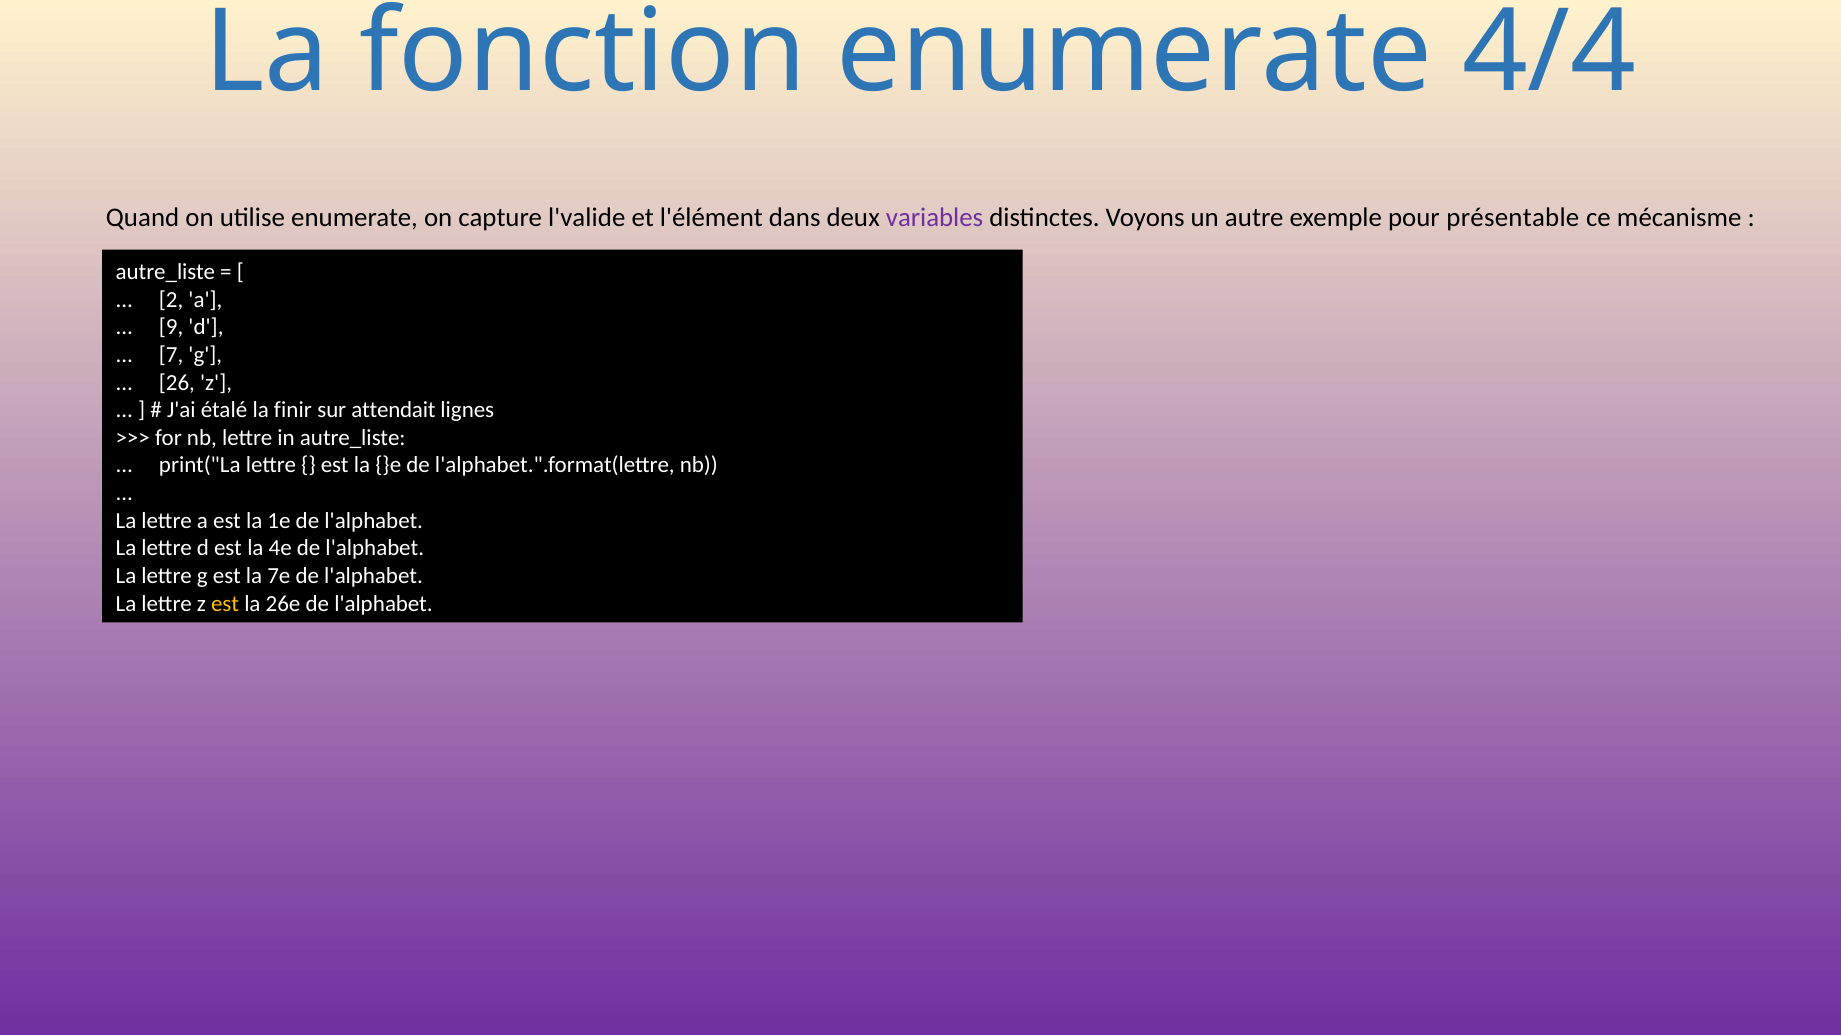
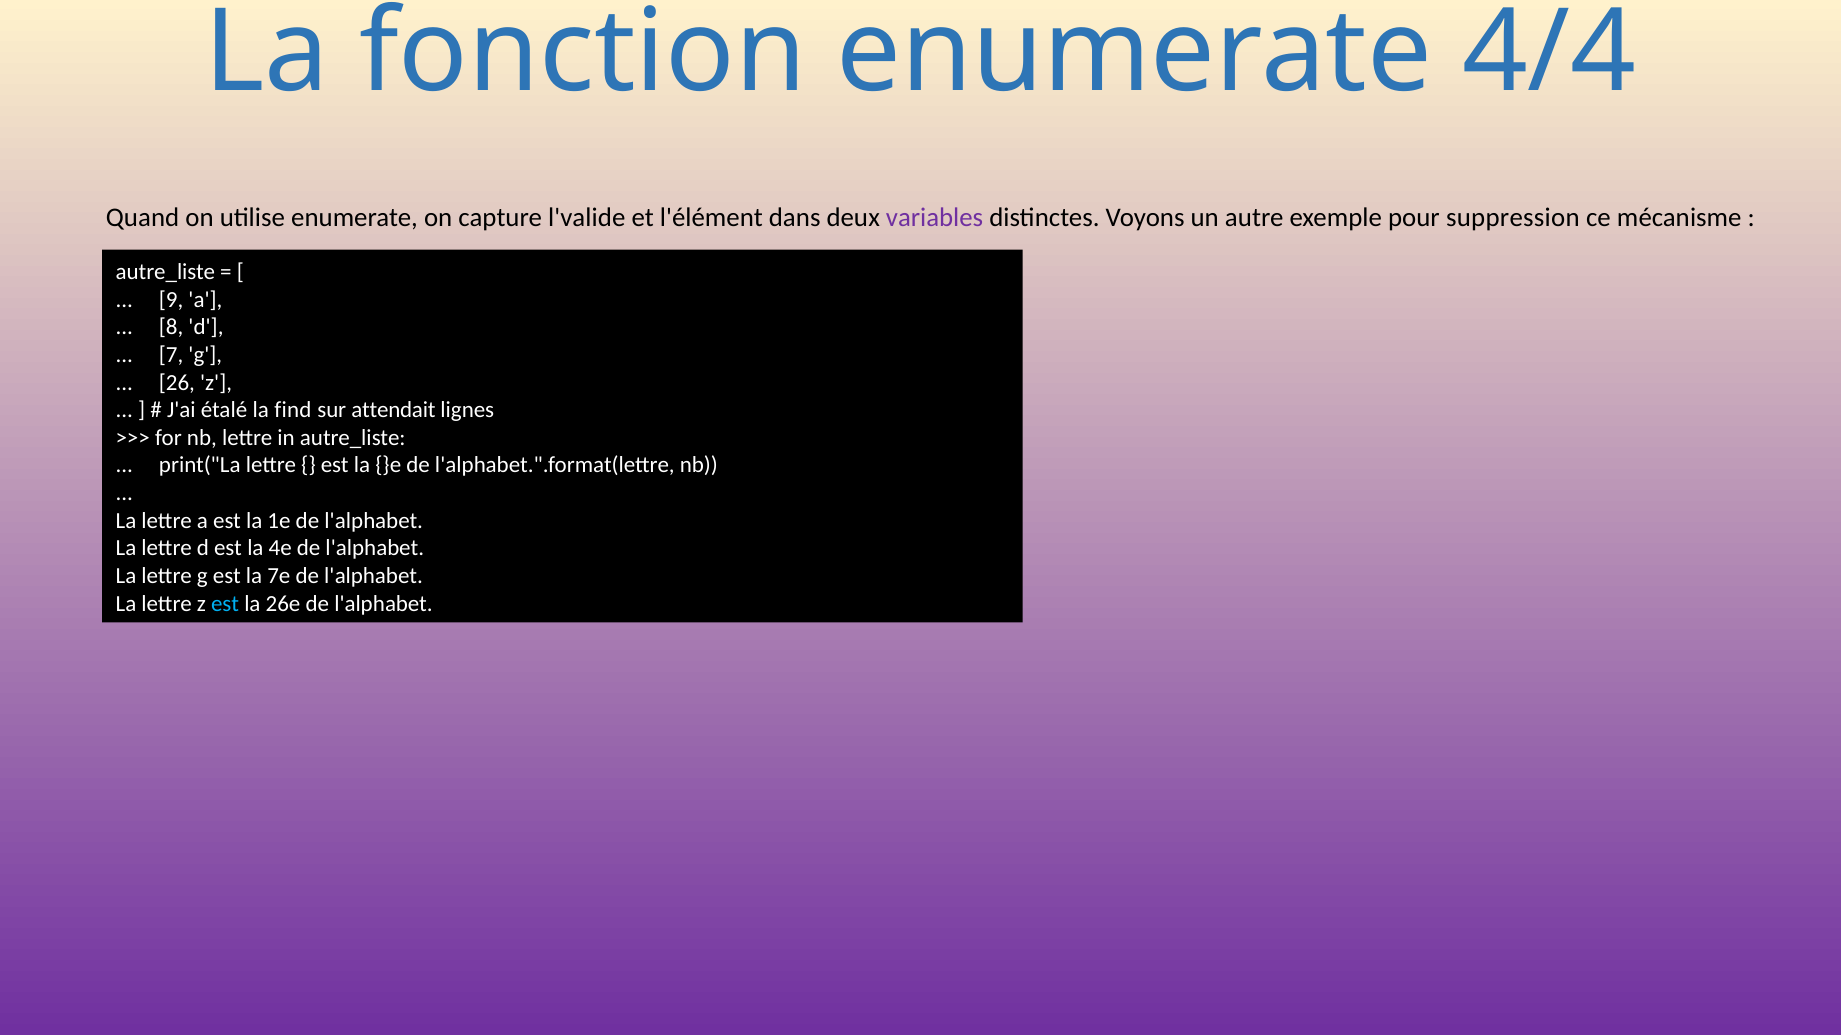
présentable: présentable -> suppression
2: 2 -> 9
9: 9 -> 8
finir: finir -> find
est at (225, 603) colour: yellow -> light blue
